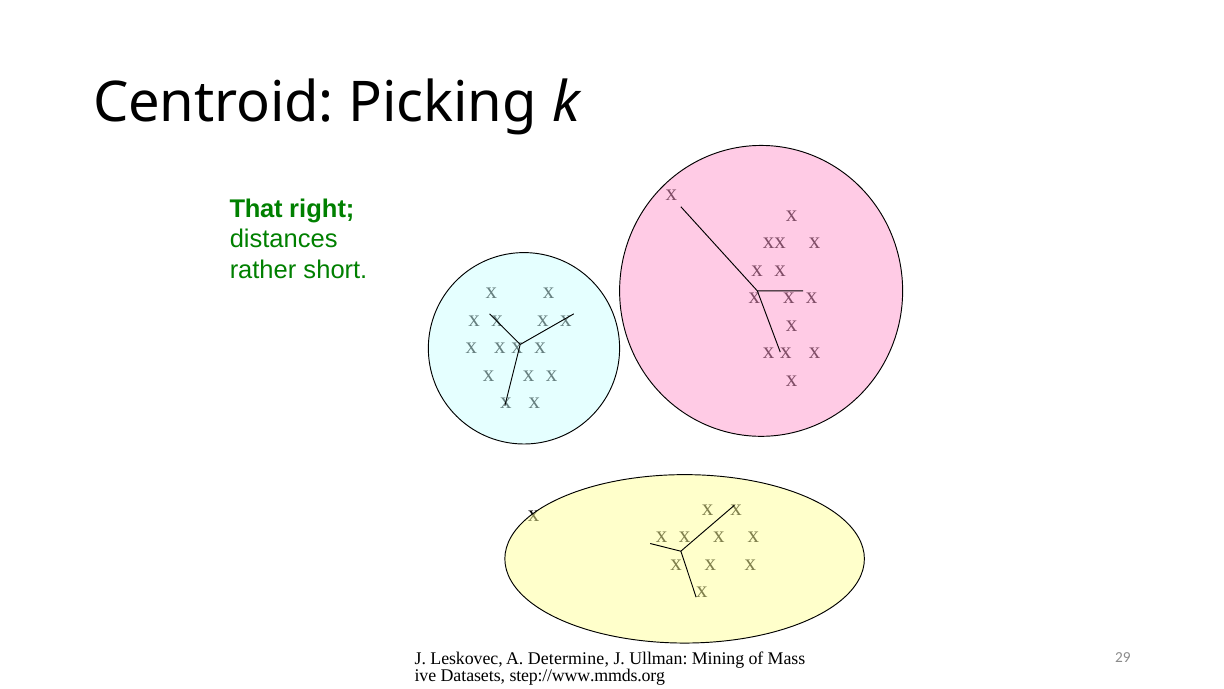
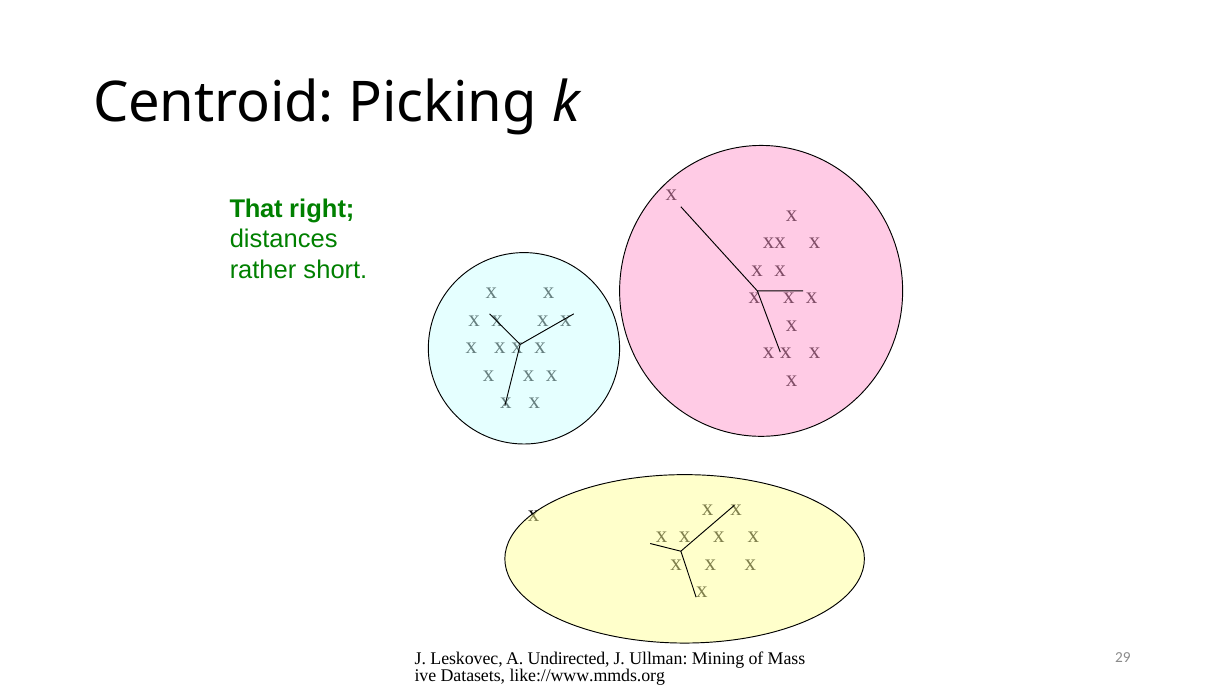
Determine: Determine -> Undirected
step://www.mmds.org: step://www.mmds.org -> like://www.mmds.org
